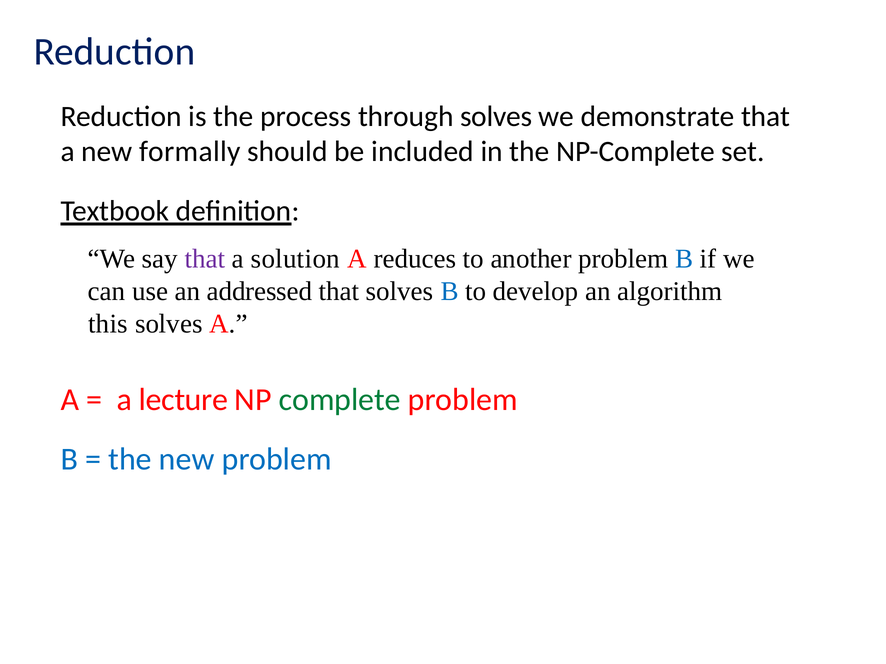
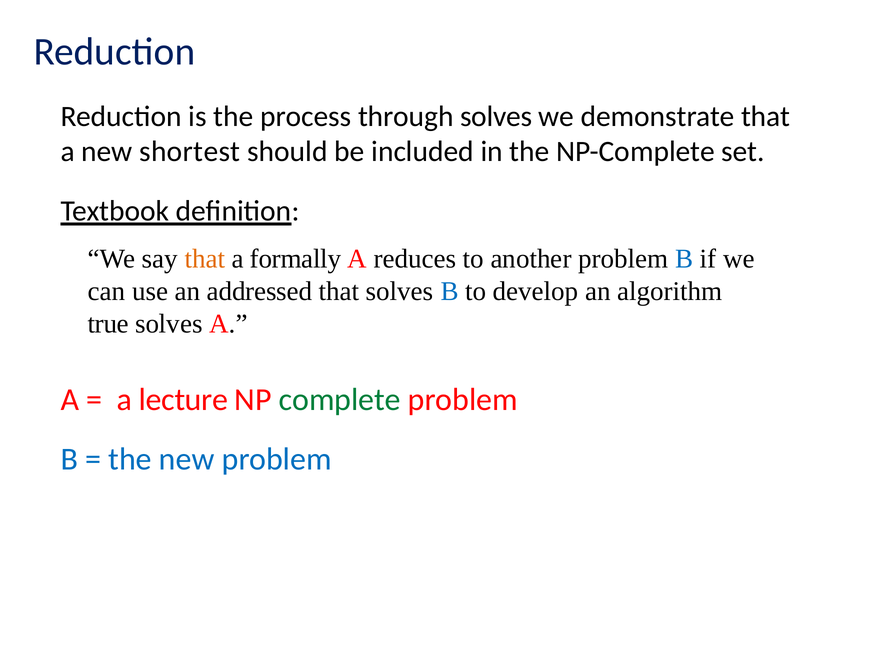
formally: formally -> shortest
that at (205, 259) colour: purple -> orange
solution: solution -> formally
this: this -> true
